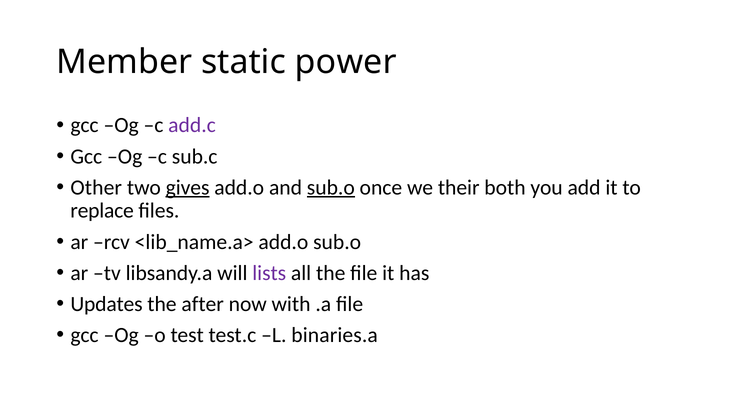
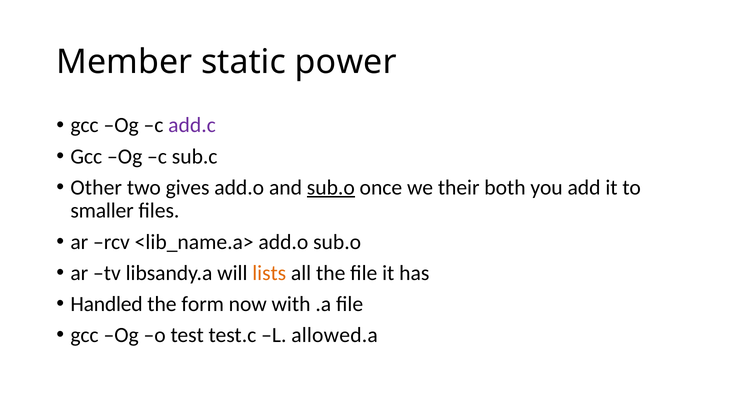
gives underline: present -> none
replace: replace -> smaller
lists colour: purple -> orange
Updates: Updates -> Handled
after: after -> form
binaries.a: binaries.a -> allowed.a
